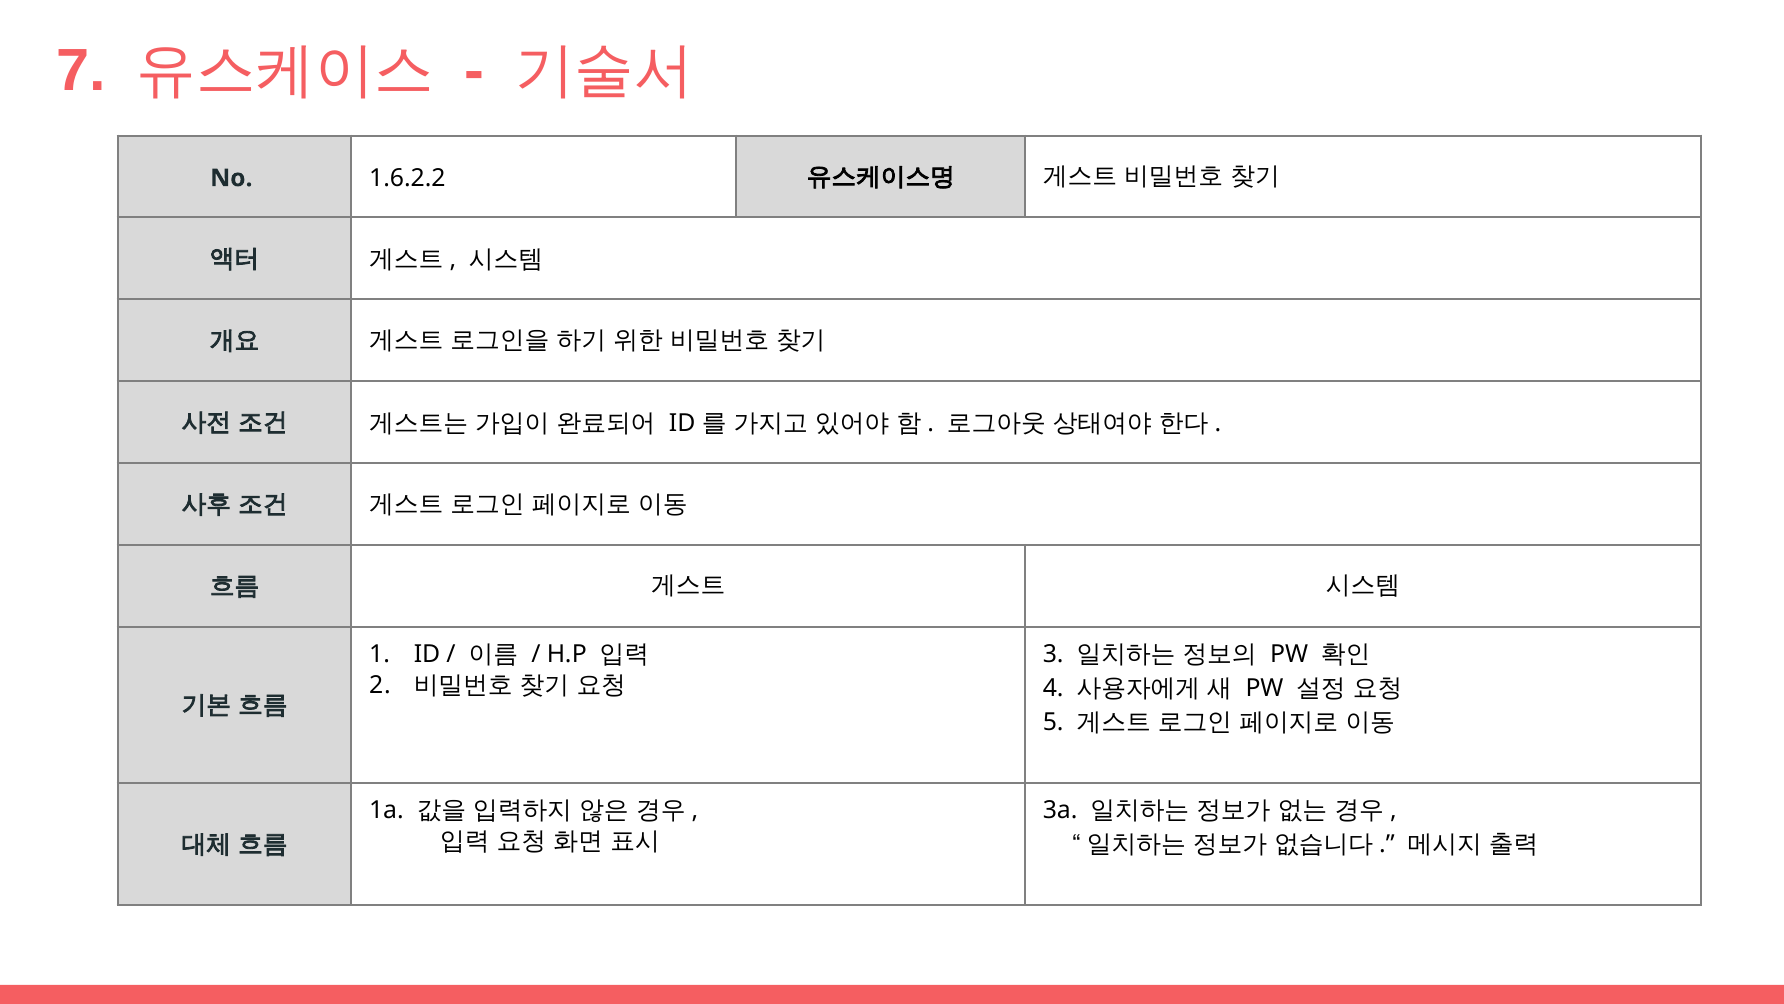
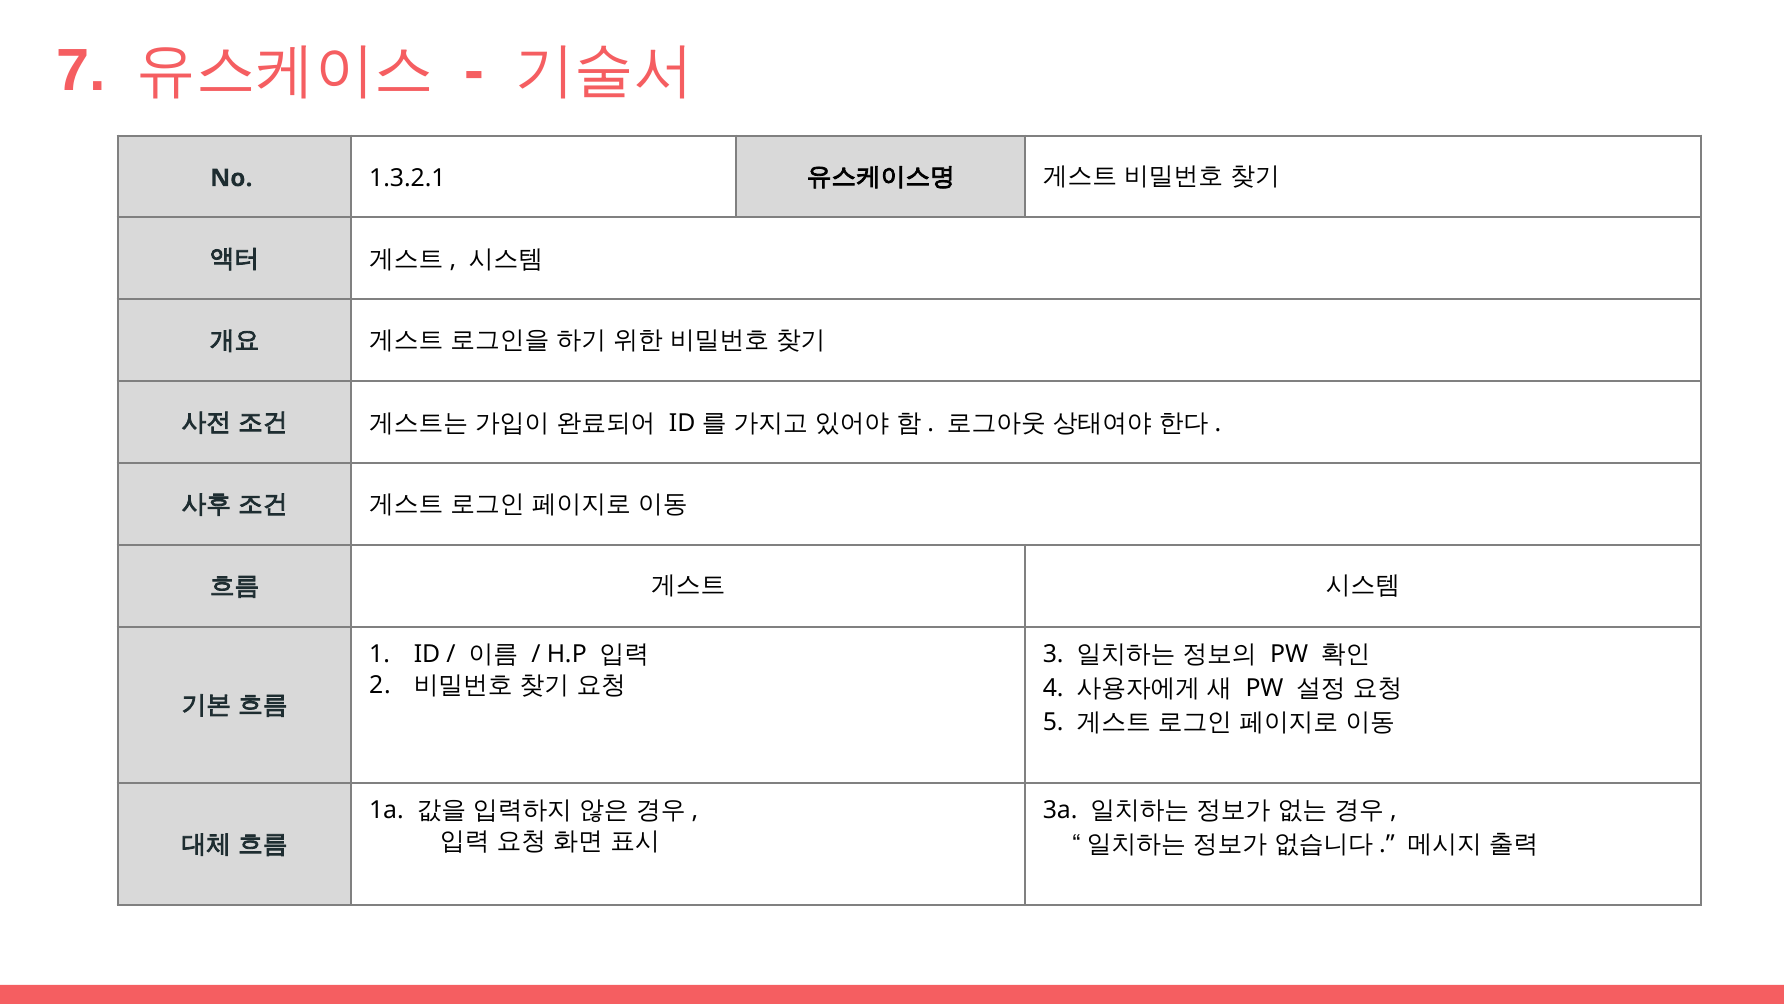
1.6.2.2: 1.6.2.2 -> 1.3.2.1
